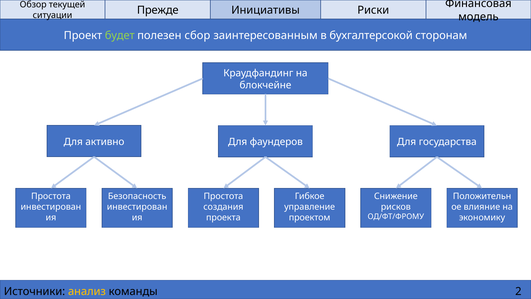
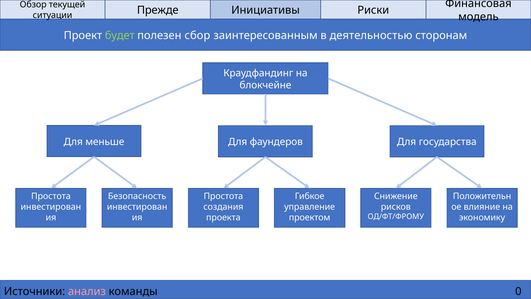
бухгалтерсокой: бухгалтерсокой -> деятельностью
активно: активно -> меньше
анализ colour: yellow -> pink
2: 2 -> 0
